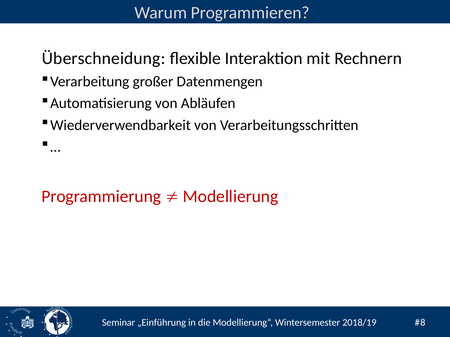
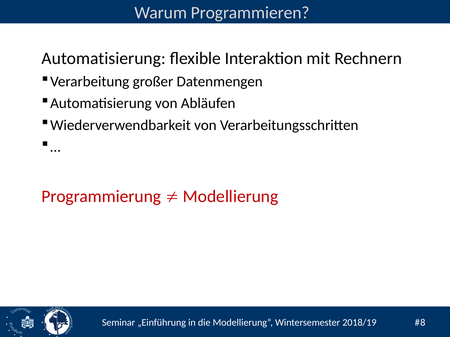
Überschneidung at (104, 59): Überschneidung -> Automatisierung
